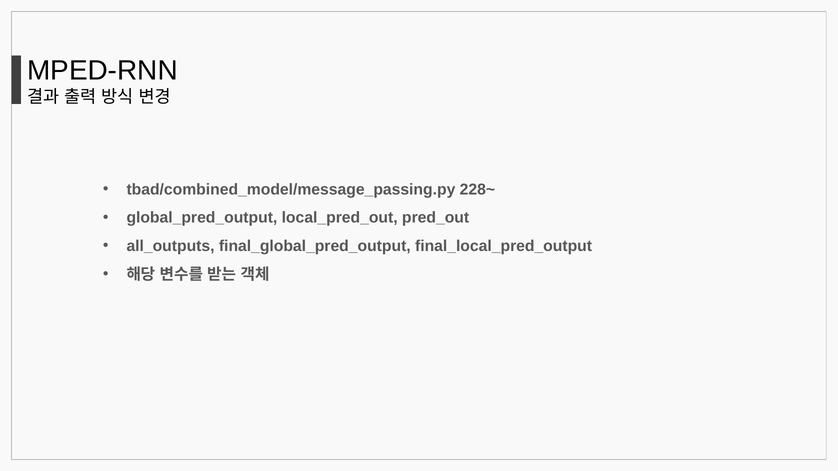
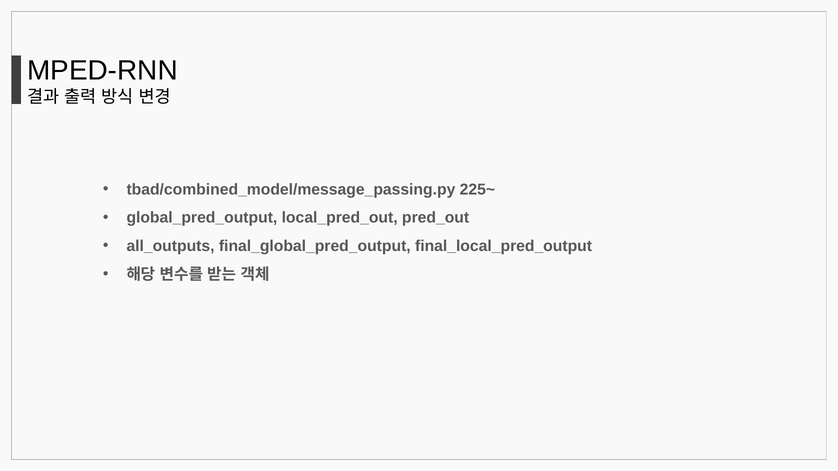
228~: 228~ -> 225~
